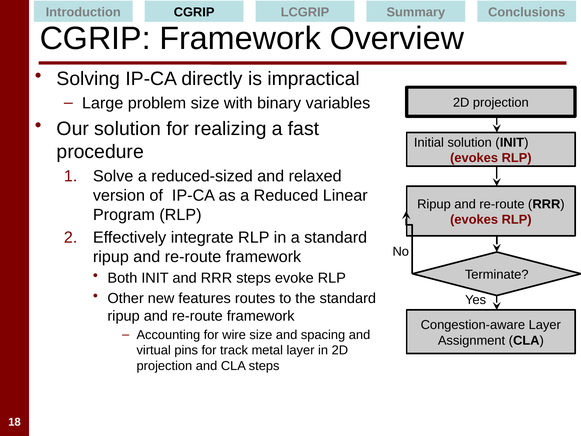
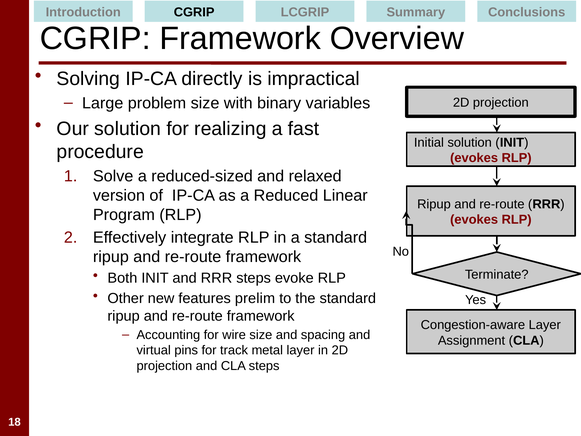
routes: routes -> prelim
